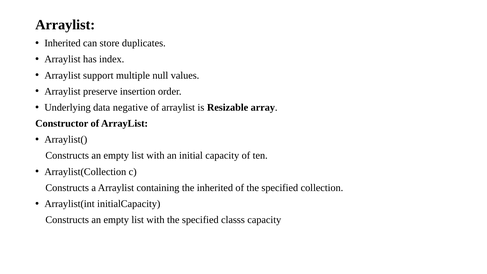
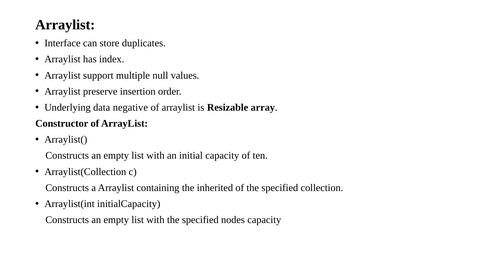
Inherited at (63, 43): Inherited -> Interface
classs: classs -> nodes
